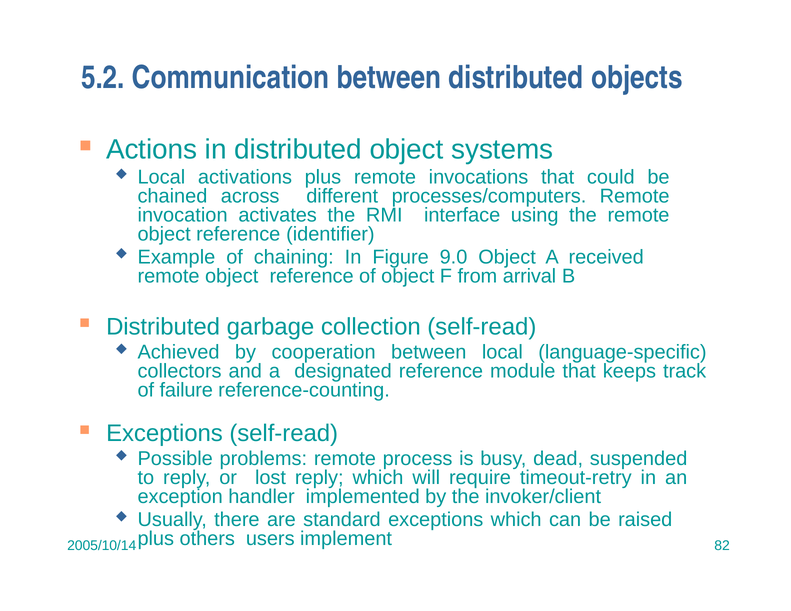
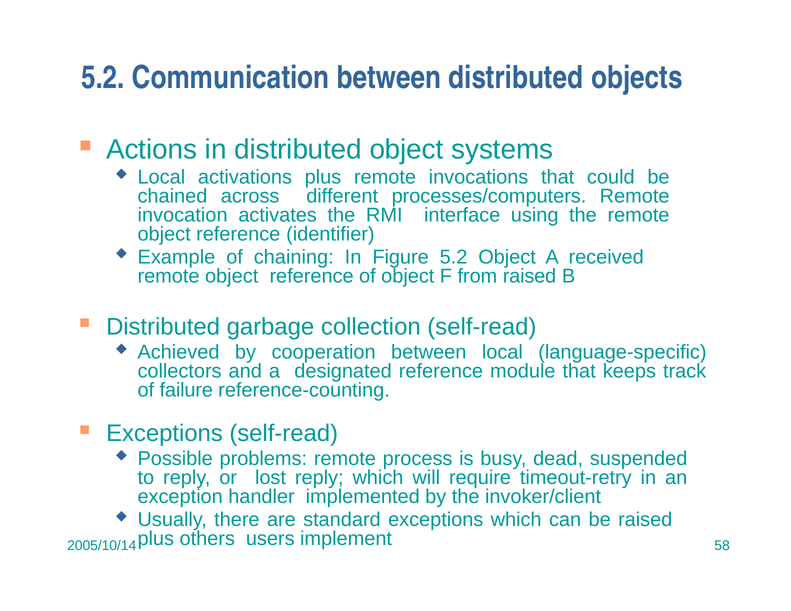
Figure 9.0: 9.0 -> 5.2
from arrival: arrival -> raised
82: 82 -> 58
